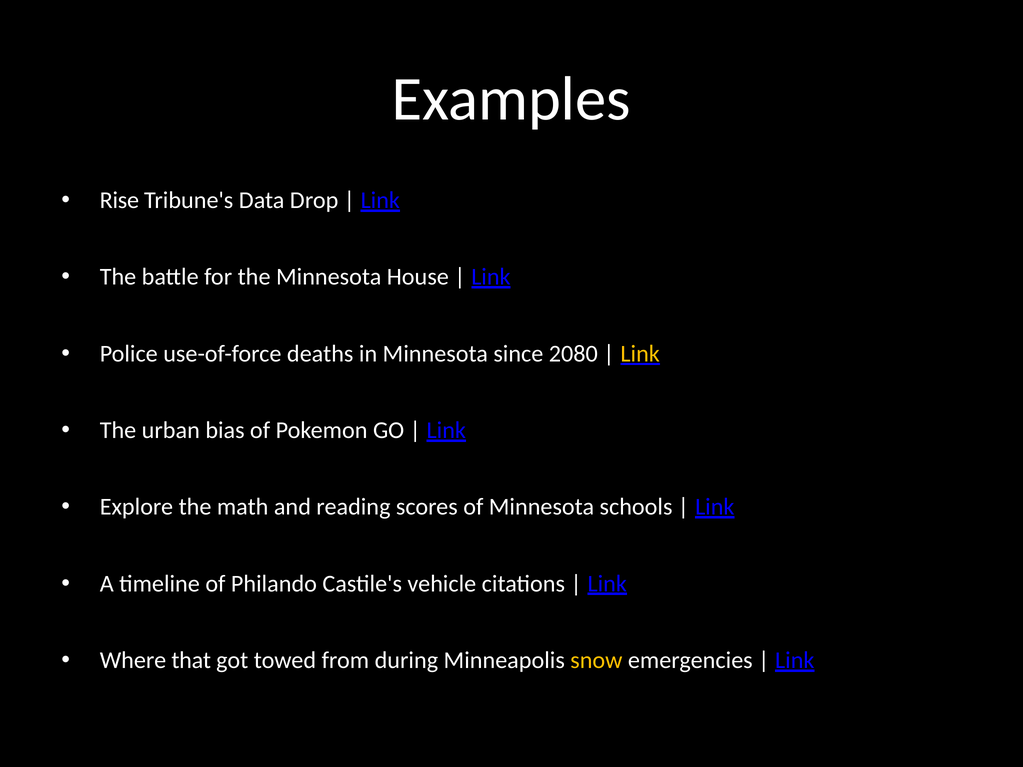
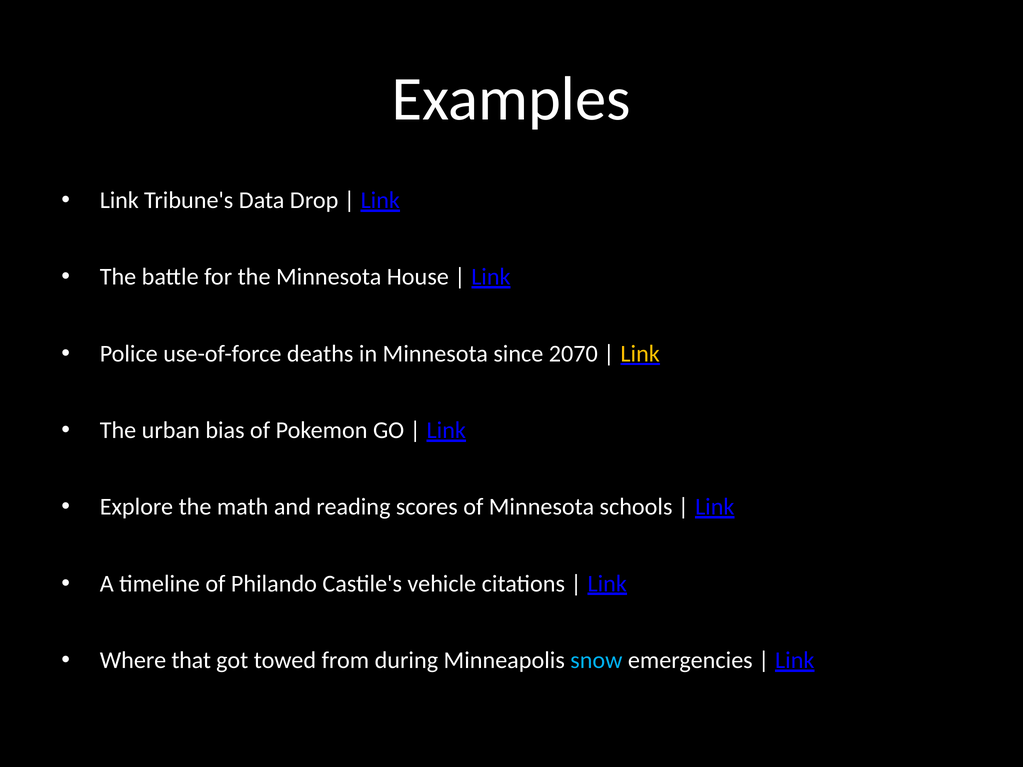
Rise at (119, 200): Rise -> Link
2080: 2080 -> 2070
snow colour: yellow -> light blue
